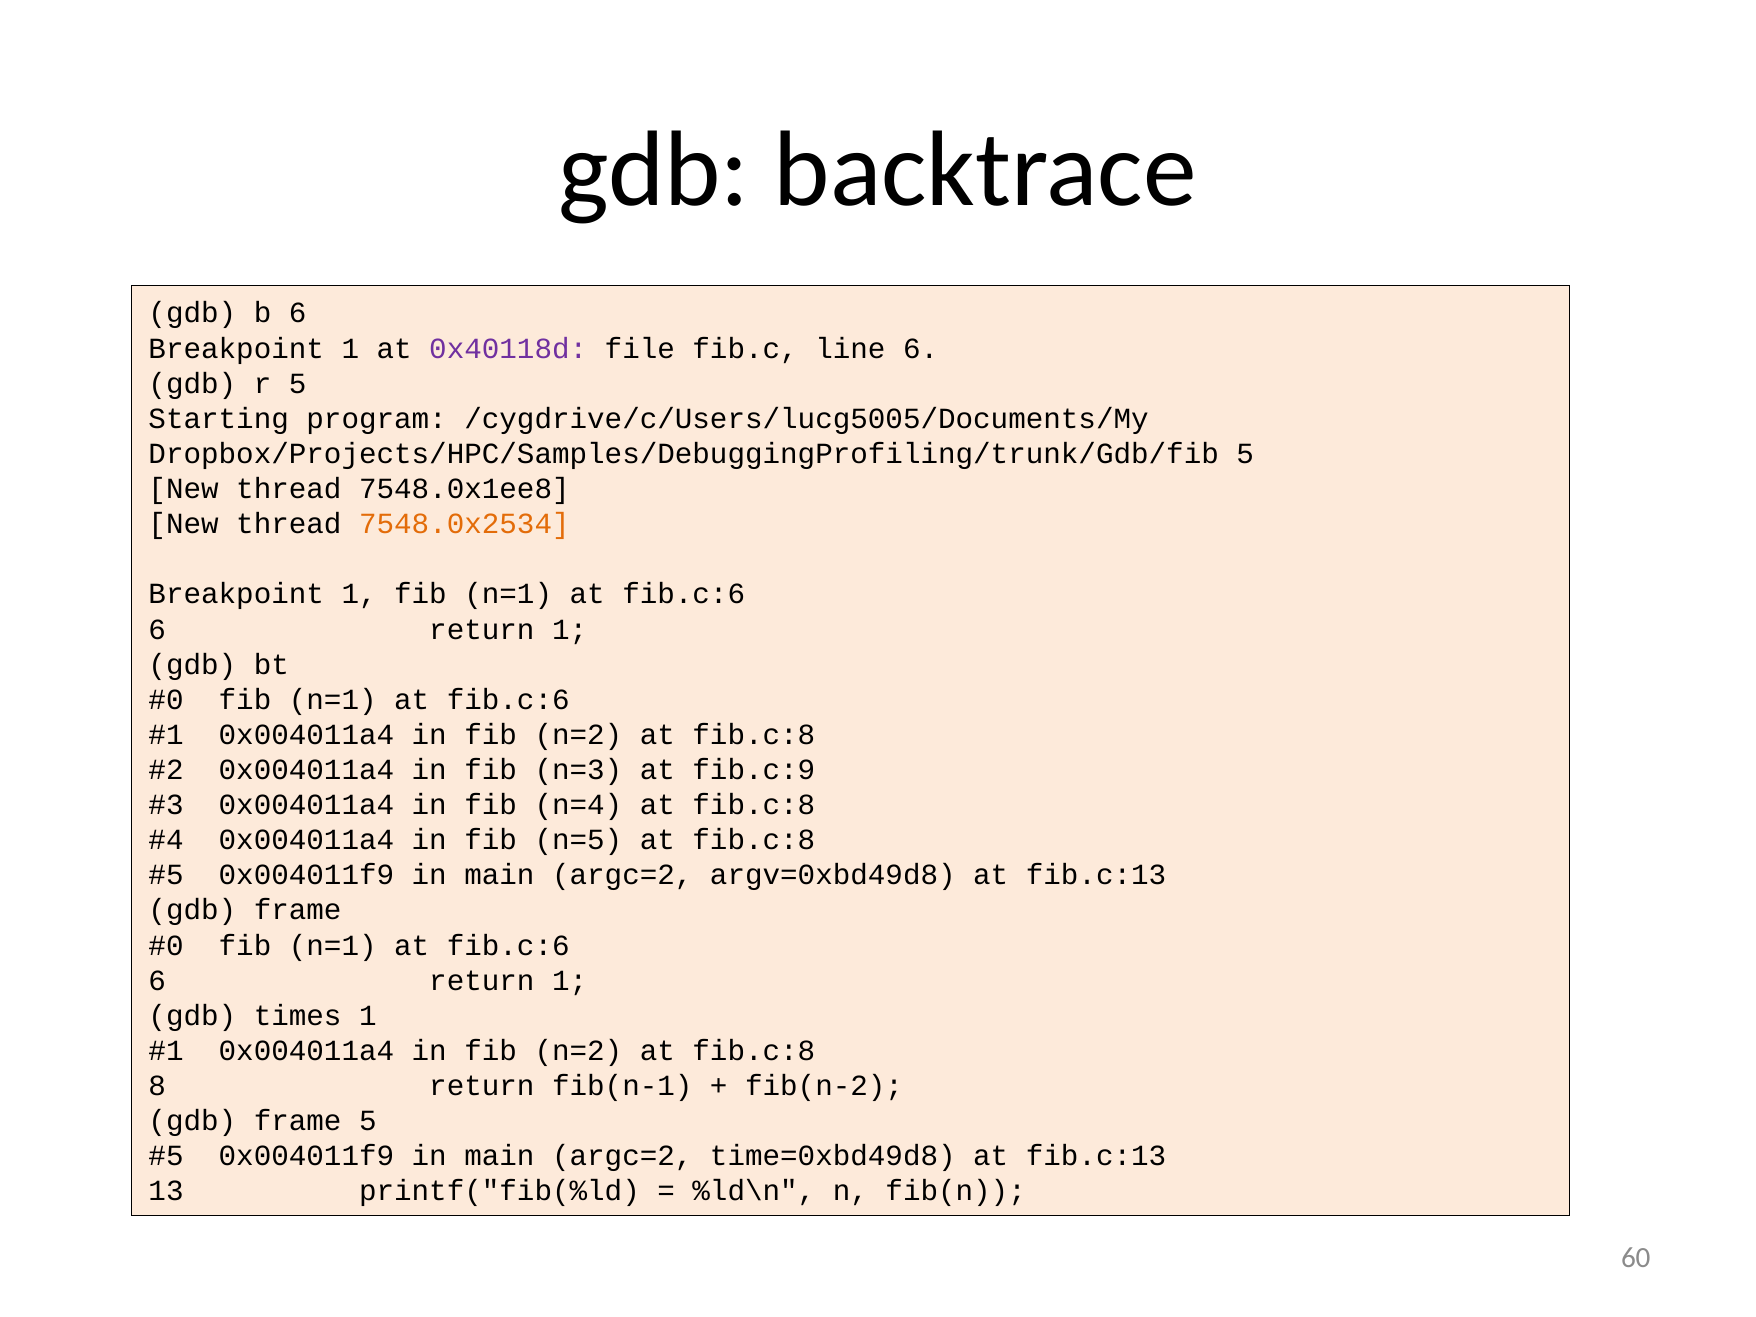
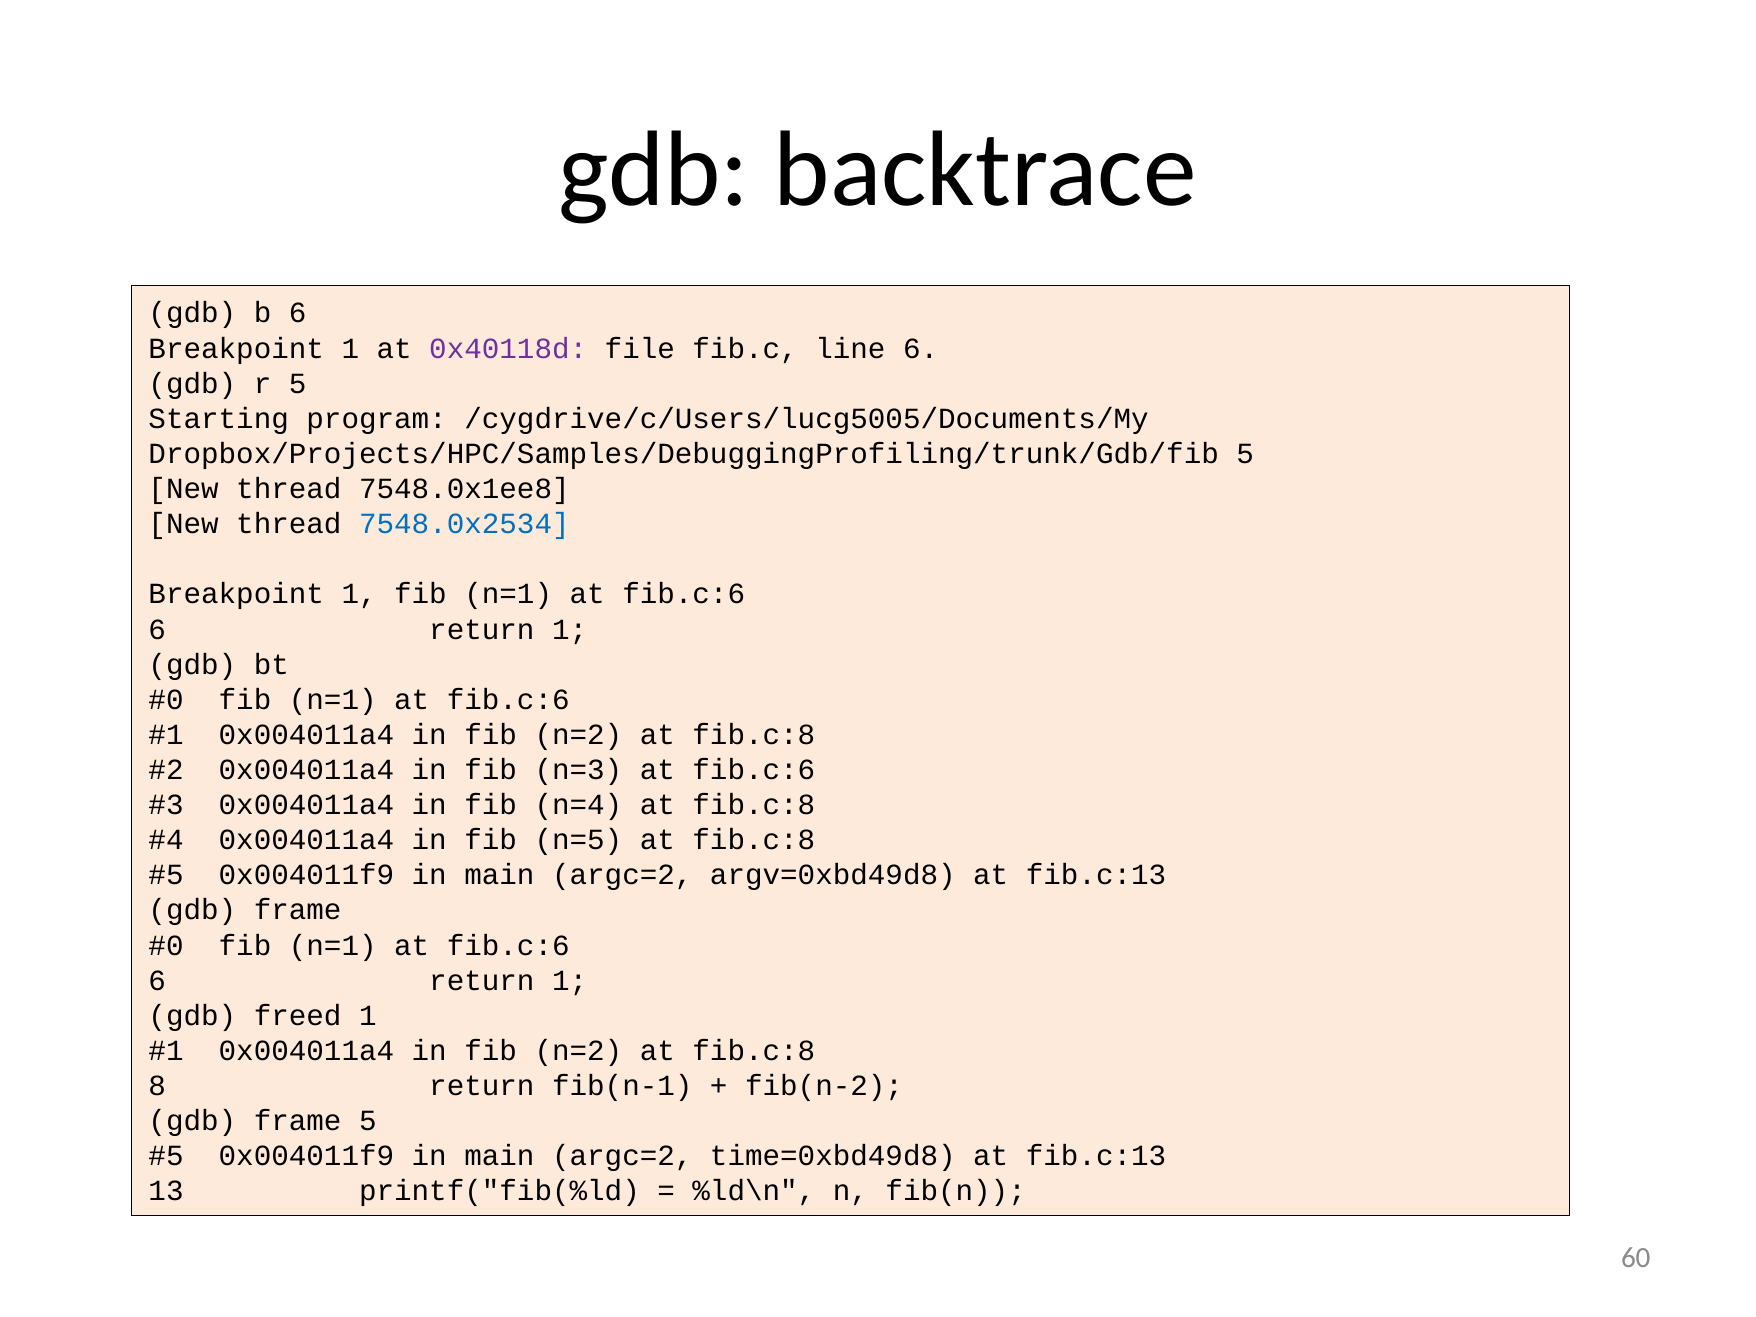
7548.0x2534 colour: orange -> blue
n=3 at fib.c:9: fib.c:9 -> fib.c:6
times: times -> freed
